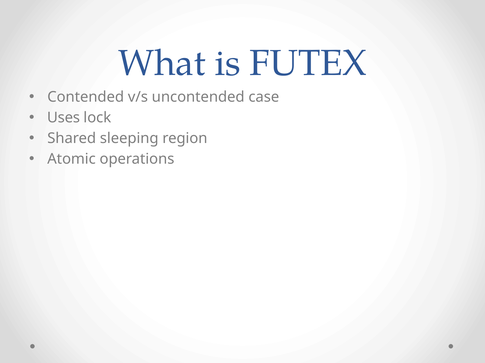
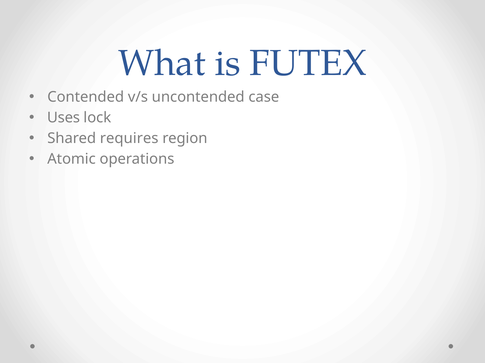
sleeping: sleeping -> requires
